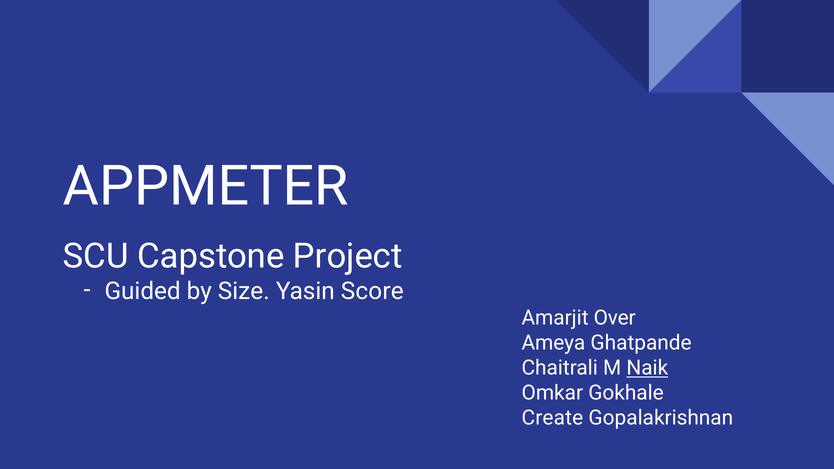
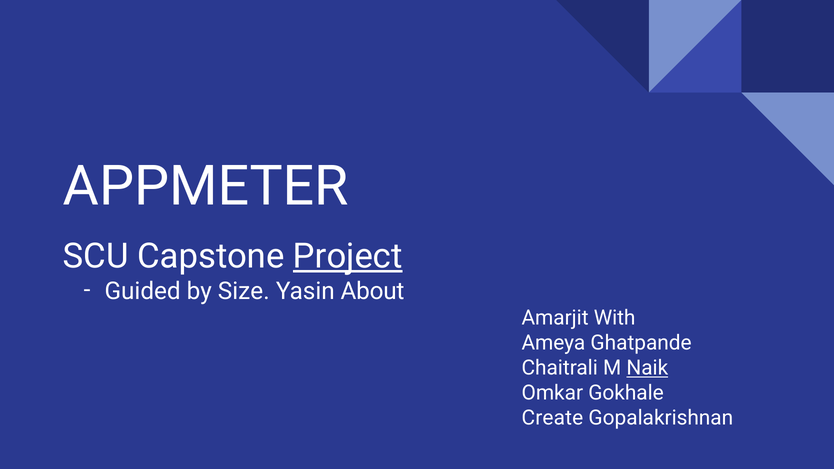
Project underline: none -> present
Score: Score -> About
Over: Over -> With
